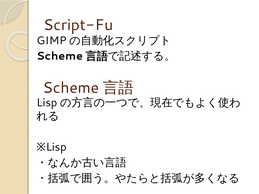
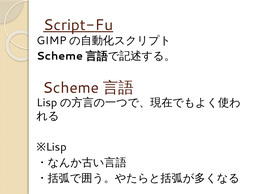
Script-Fu underline: none -> present
